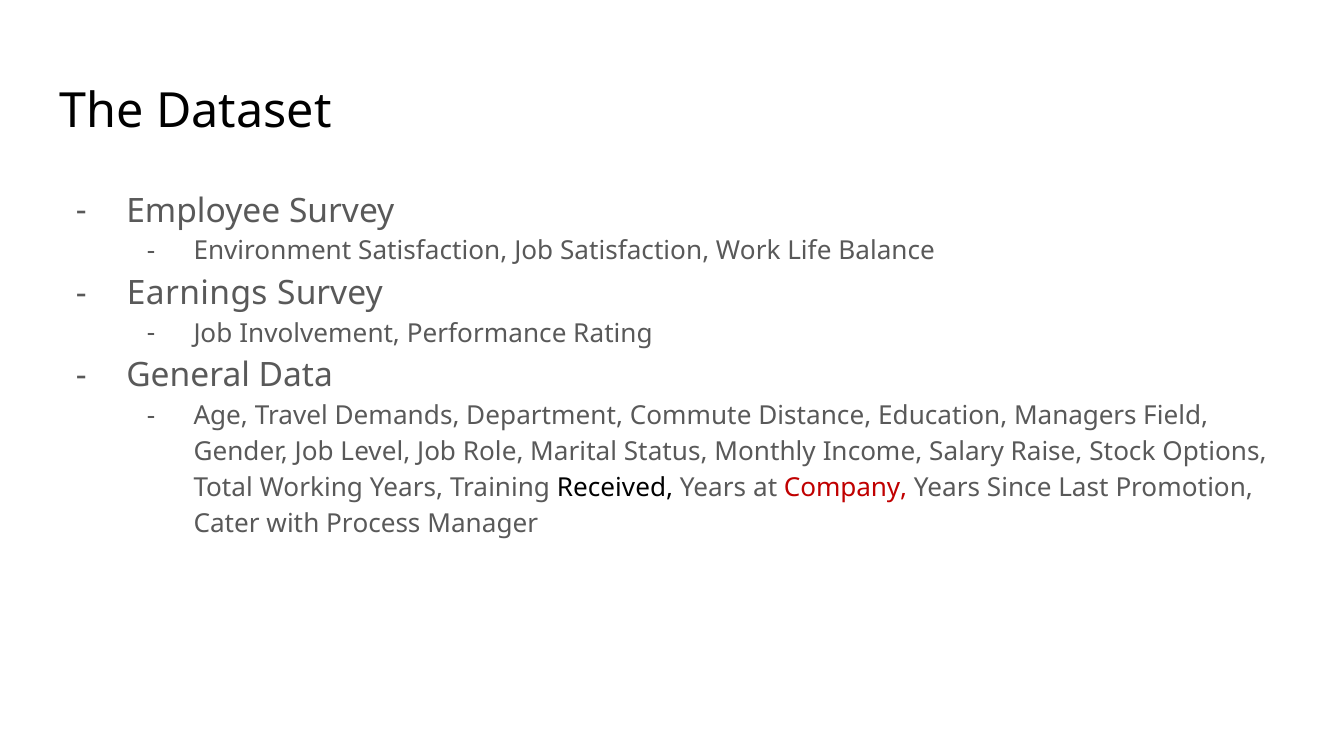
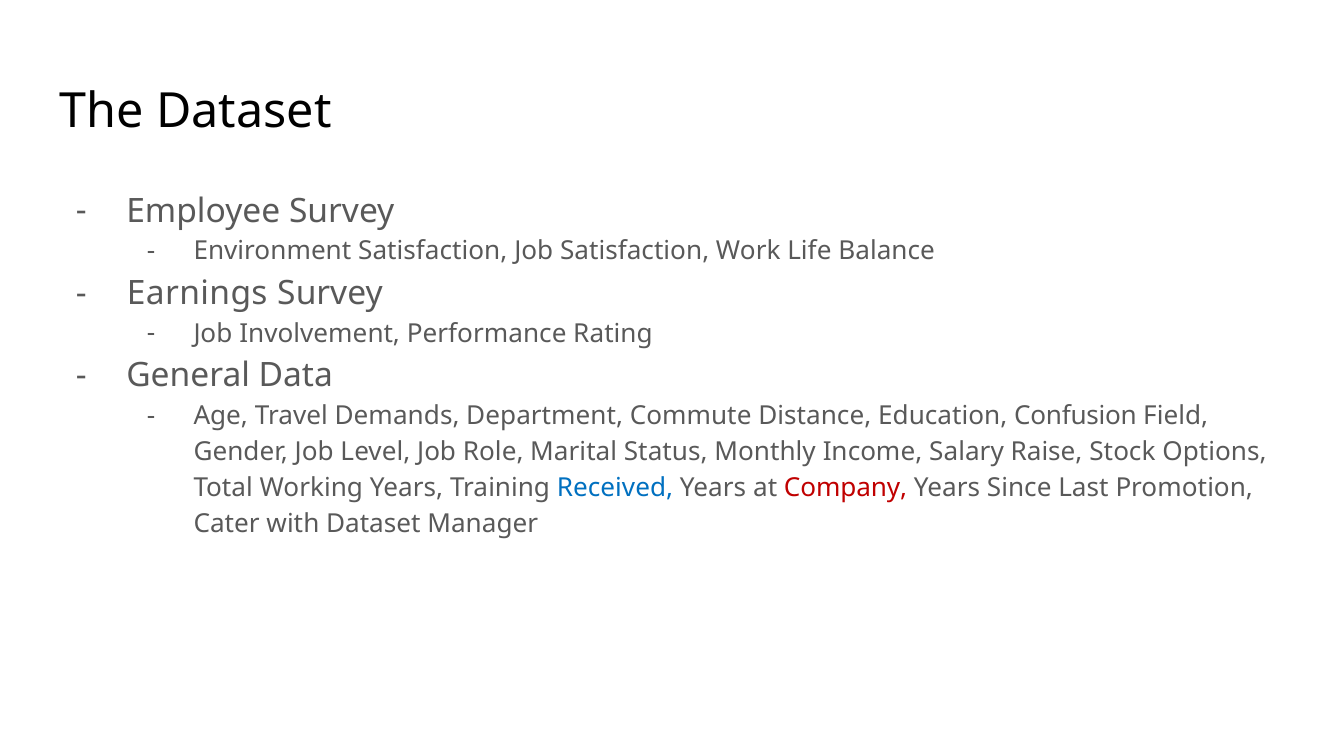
Managers: Managers -> Confusion
Received colour: black -> blue
with Process: Process -> Dataset
